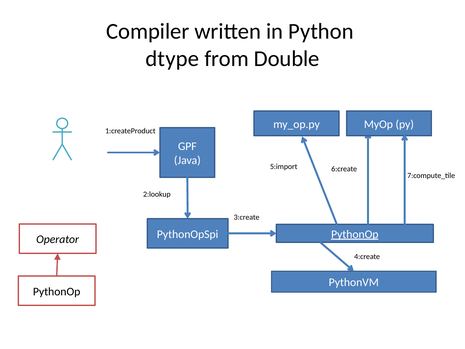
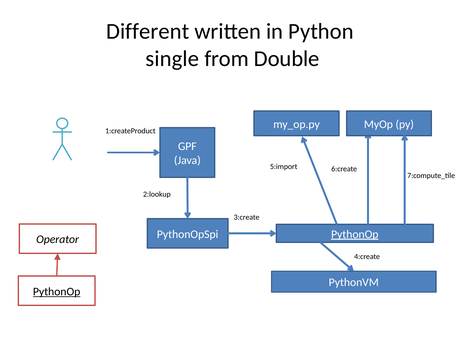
Compiler: Compiler -> Different
dtype: dtype -> single
PythonOp at (57, 291) underline: none -> present
